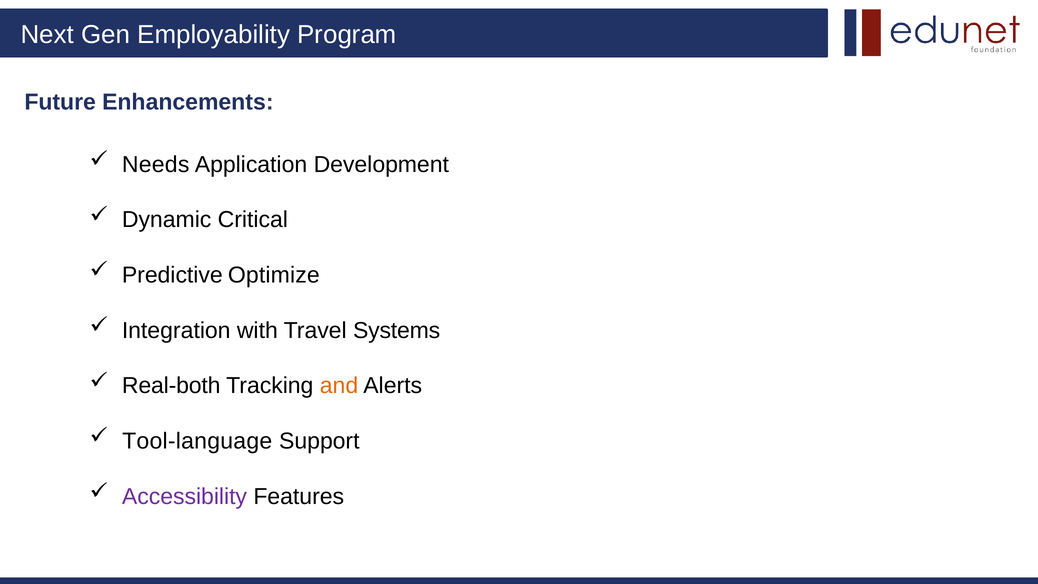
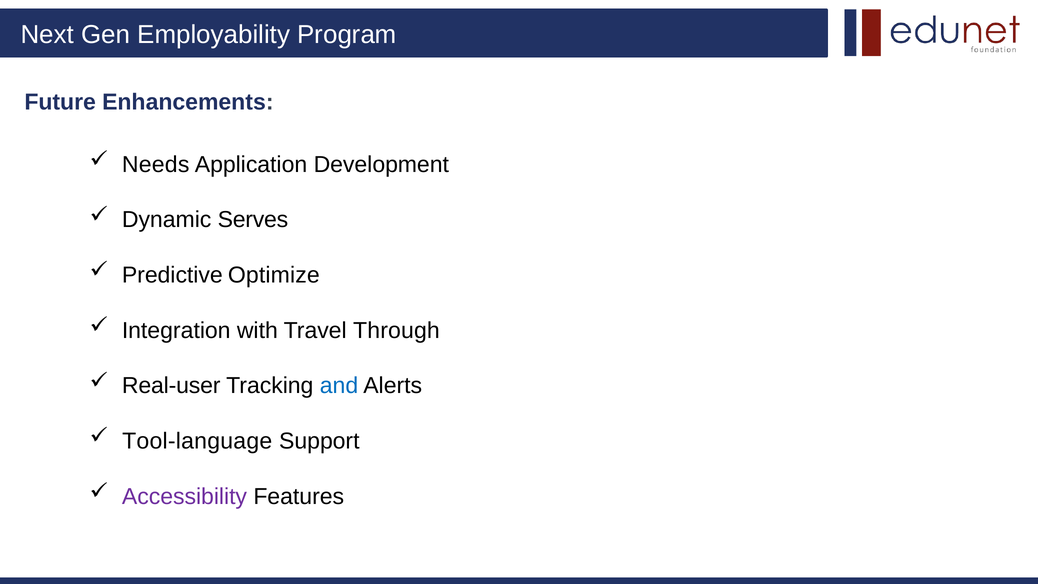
Critical: Critical -> Serves
Systems: Systems -> Through
Real-both: Real-both -> Real-user
and colour: orange -> blue
